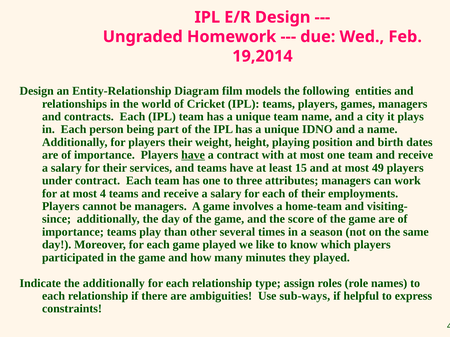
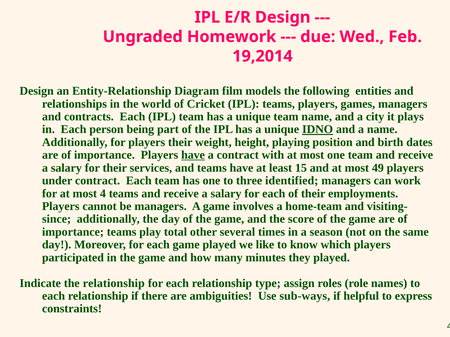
IDNO underline: none -> present
attributes: attributes -> identified
than: than -> total
the additionally: additionally -> relationship
